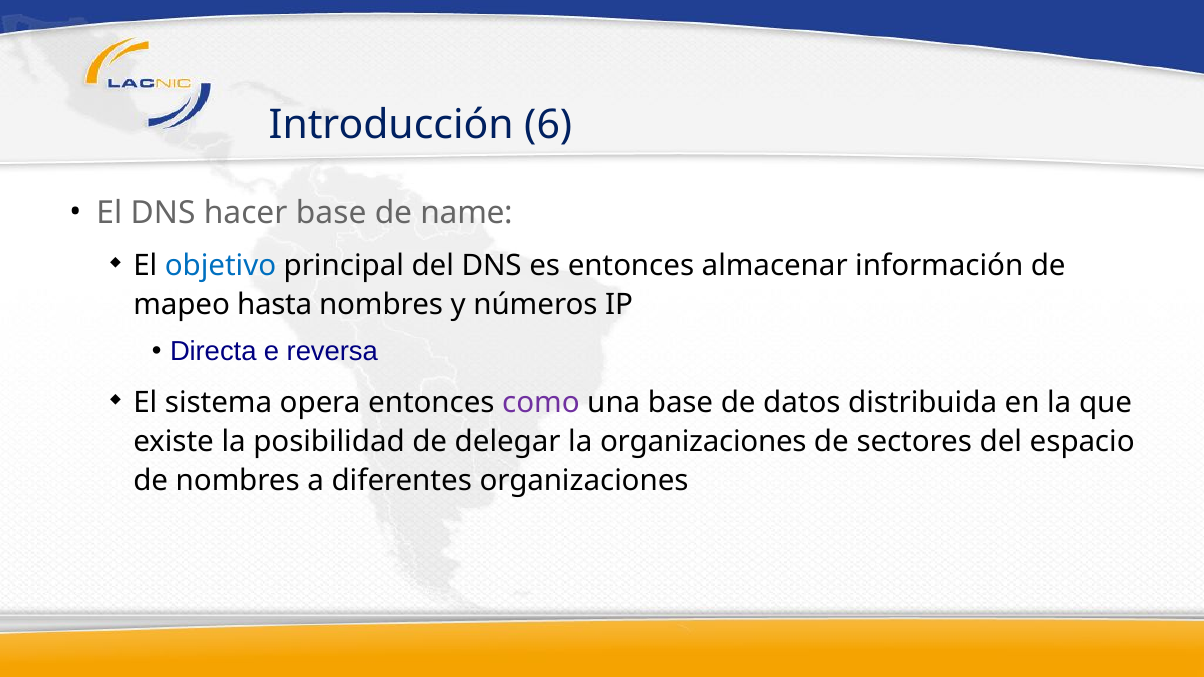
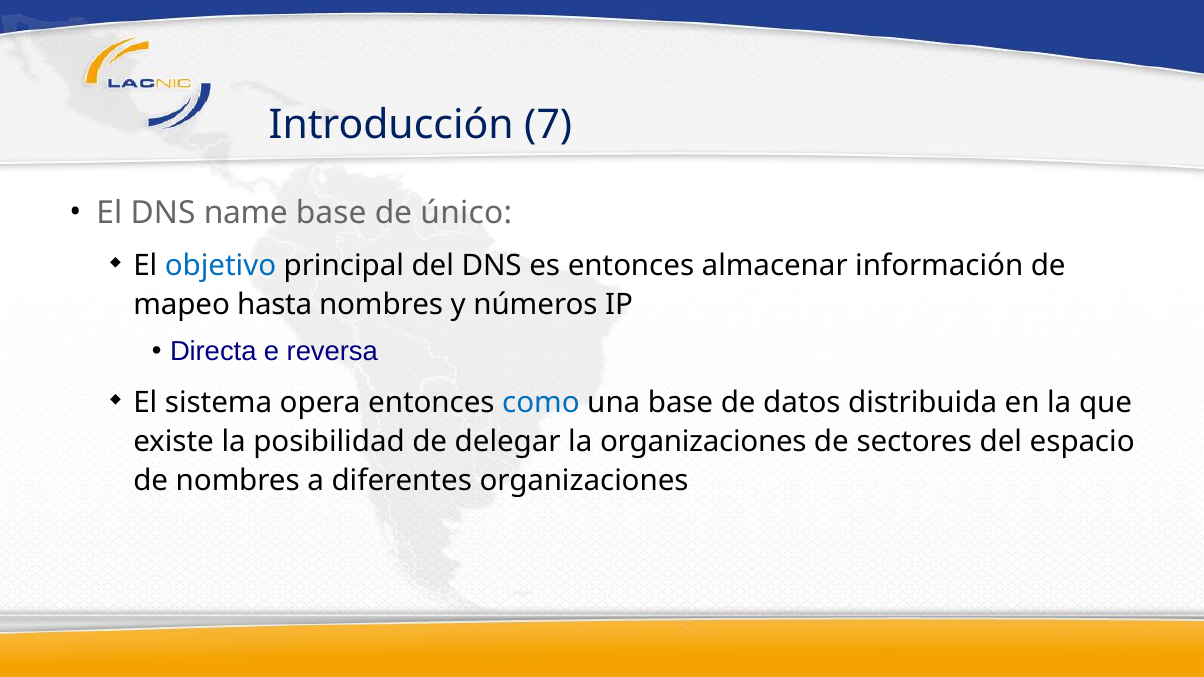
6: 6 -> 7
hacer: hacer -> name
name: name -> único
como colour: purple -> blue
